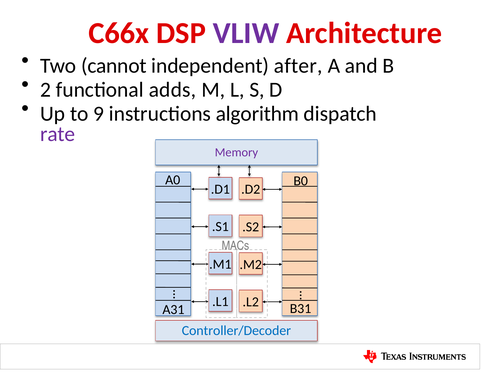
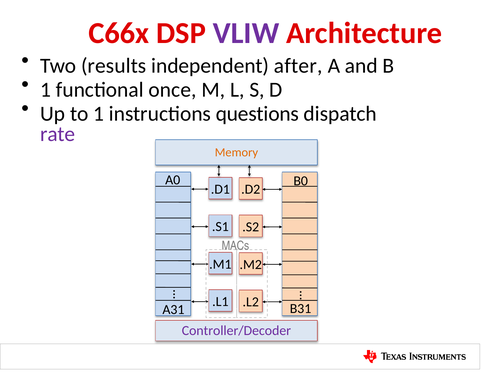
cannot: cannot -> results
2 at (46, 90): 2 -> 1
adds: adds -> once
to 9: 9 -> 1
algorithm: algorithm -> questions
Memory colour: purple -> orange
Controller/Decoder colour: blue -> purple
